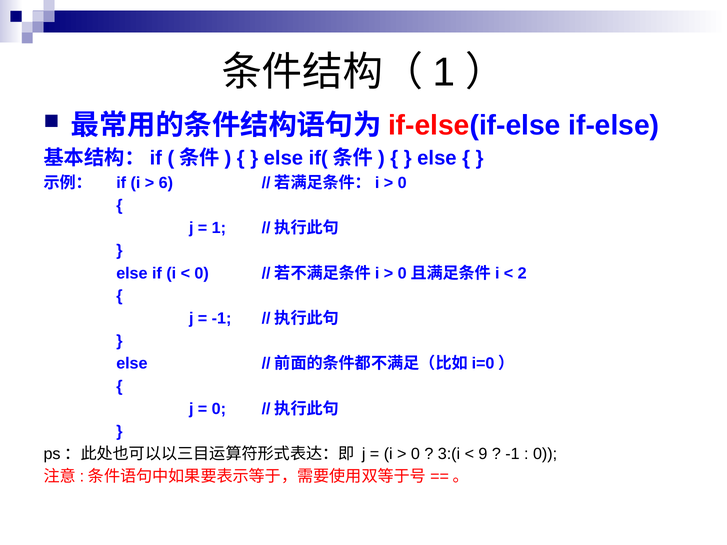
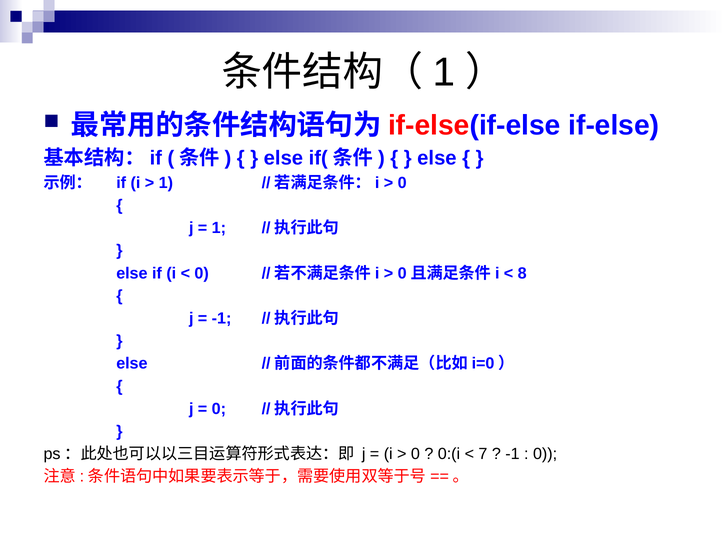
6 at (166, 183): 6 -> 1
2: 2 -> 8
3:(i: 3:(i -> 0:(i
9: 9 -> 7
